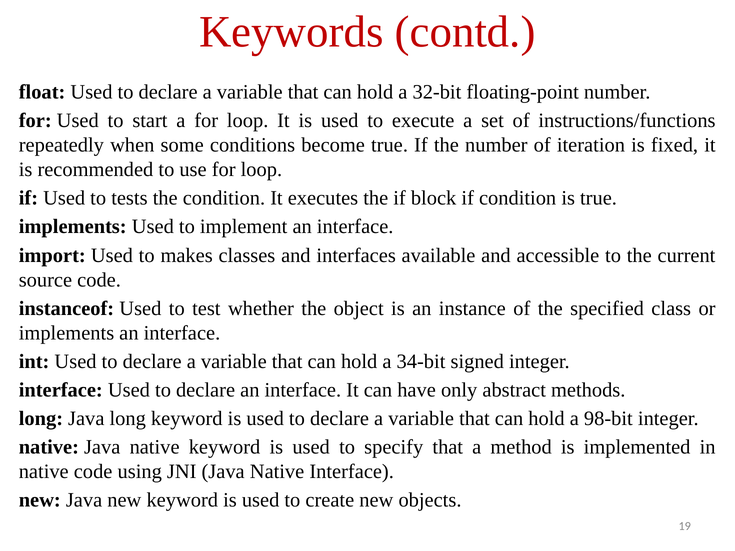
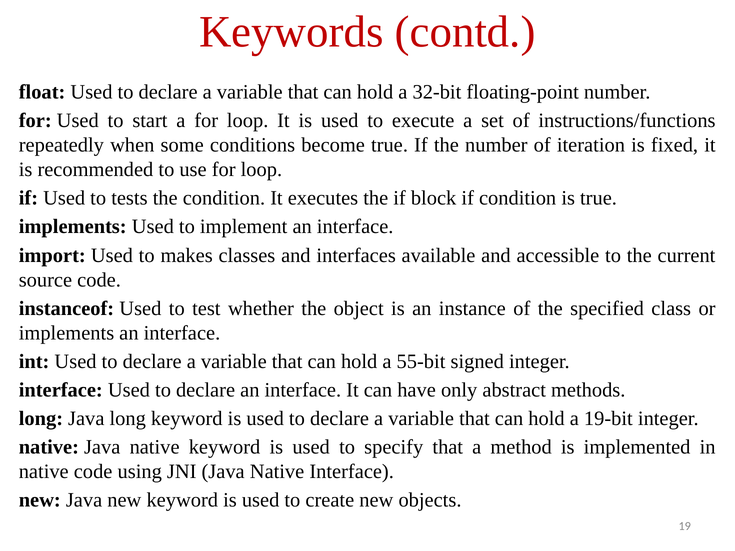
34-bit: 34-bit -> 55-bit
98-bit: 98-bit -> 19-bit
